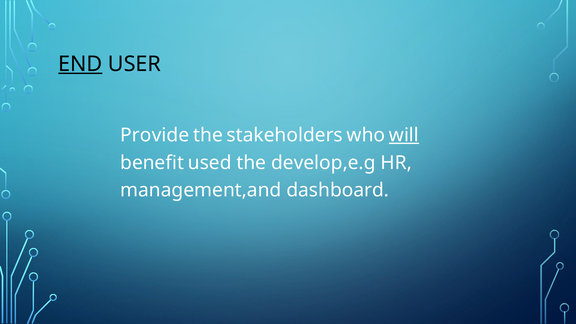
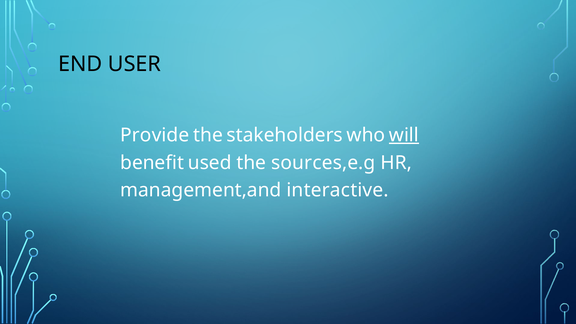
END underline: present -> none
develop,e.g: develop,e.g -> sources,e.g
dashboard: dashboard -> interactive
